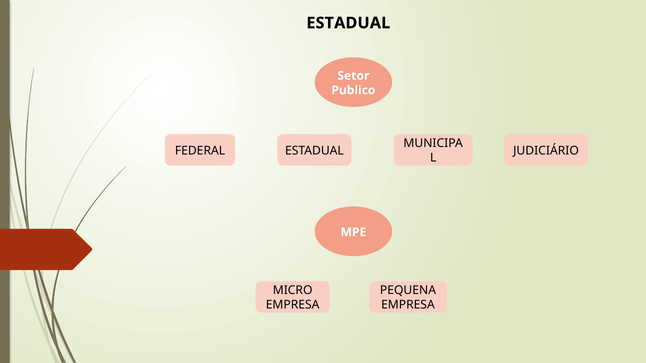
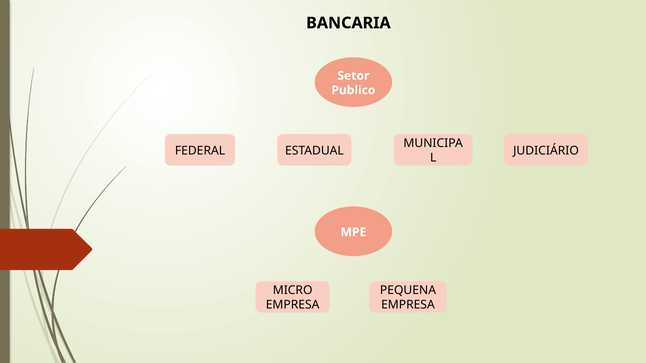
ESTADUAL at (348, 23): ESTADUAL -> BANCARIA
